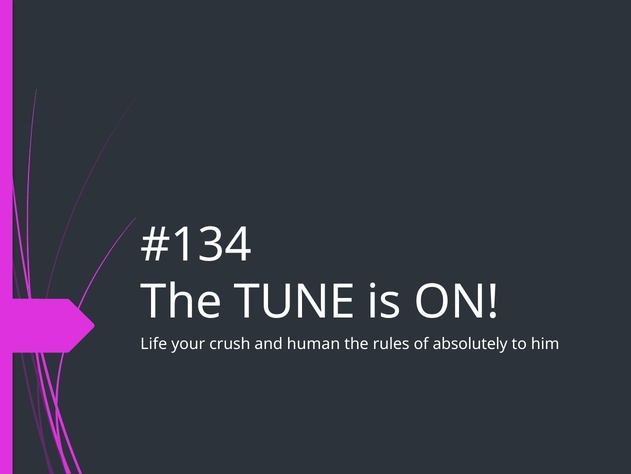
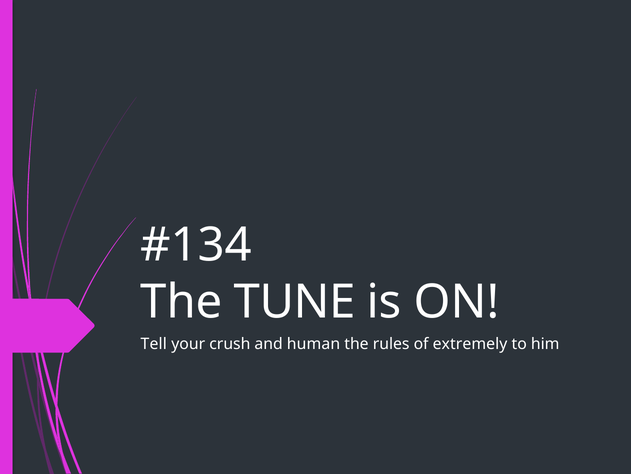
Life: Life -> Tell
absolutely: absolutely -> extremely
